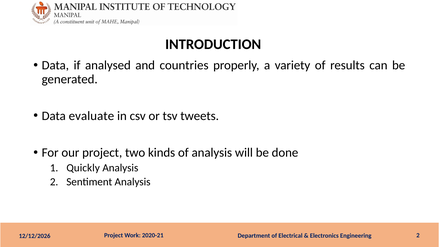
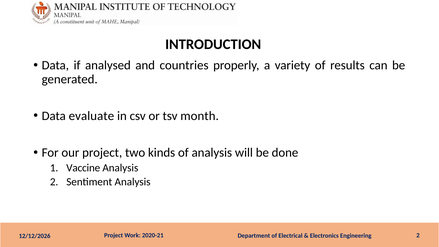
tweets: tweets -> month
Quickly: Quickly -> Vaccine
